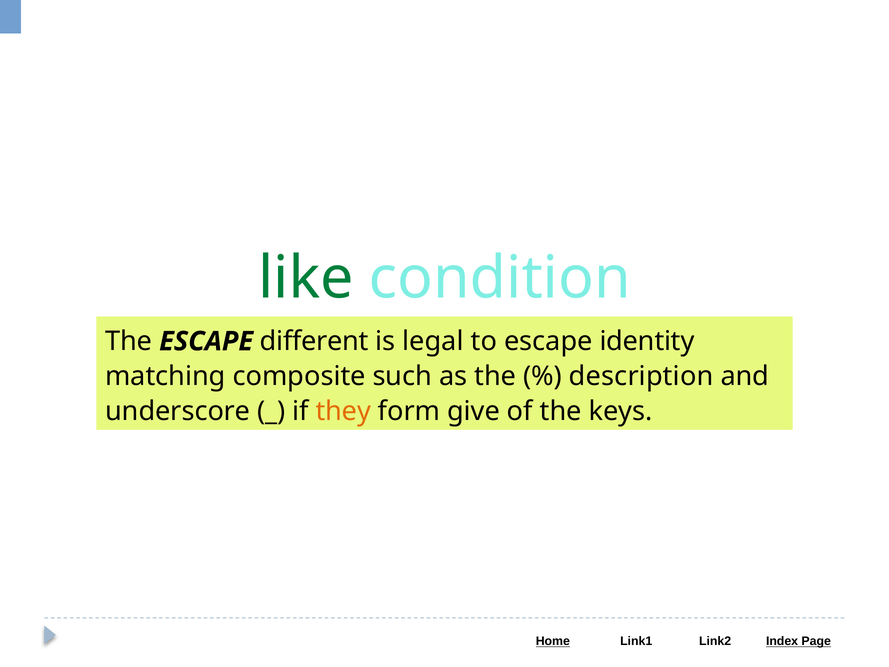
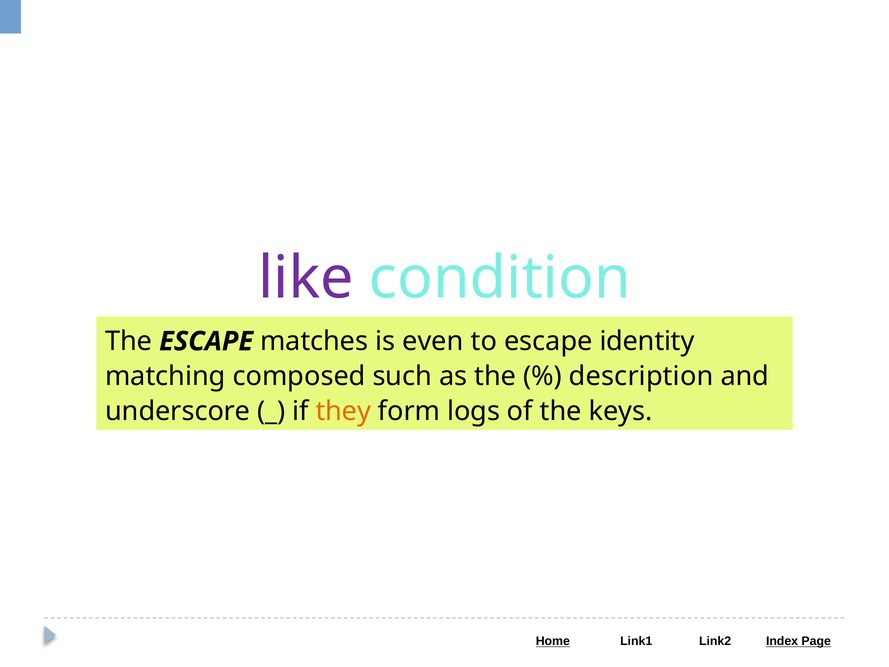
like colour: green -> purple
different: different -> matches
legal: legal -> even
composite: composite -> composed
give: give -> logs
